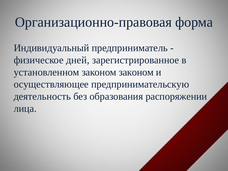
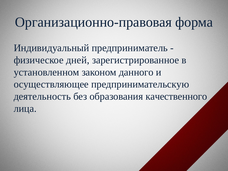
законом законом: законом -> данного
распоряжении: распоряжении -> качественного
